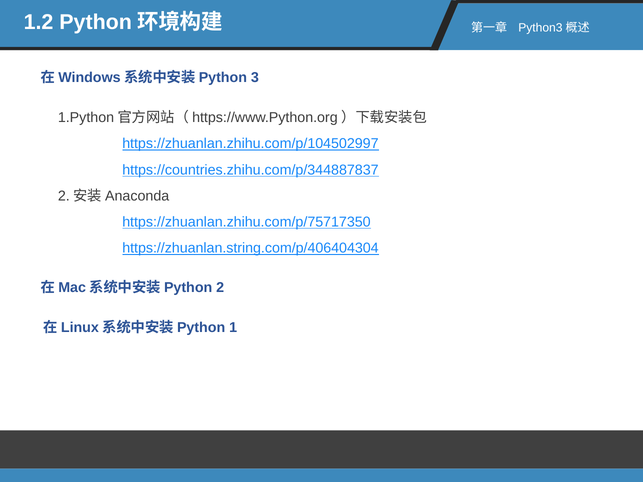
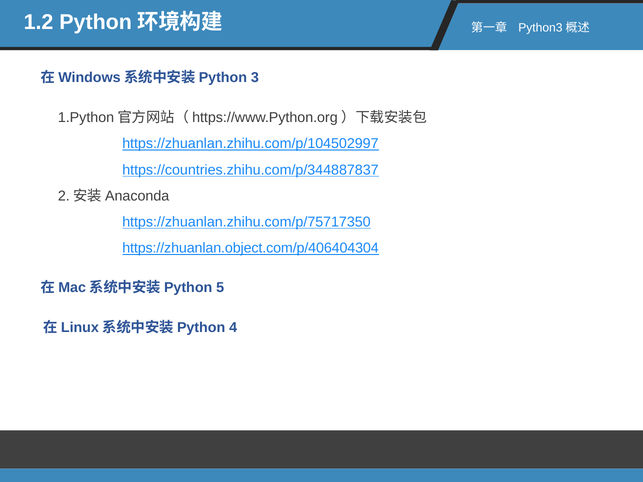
https://zhuanlan.string.com/p/406404304: https://zhuanlan.string.com/p/406404304 -> https://zhuanlan.object.com/p/406404304
2: 2 -> 5
1: 1 -> 4
